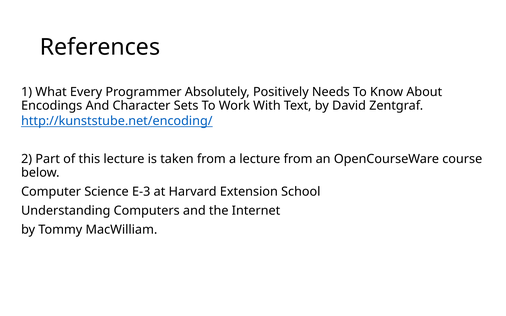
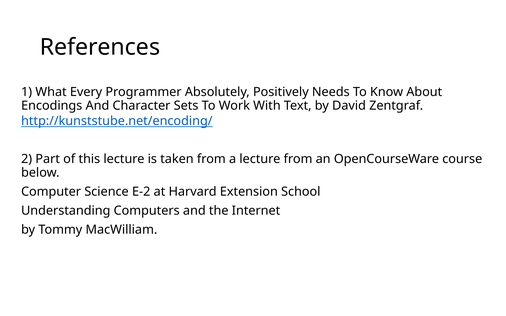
E-3: E-3 -> E-2
